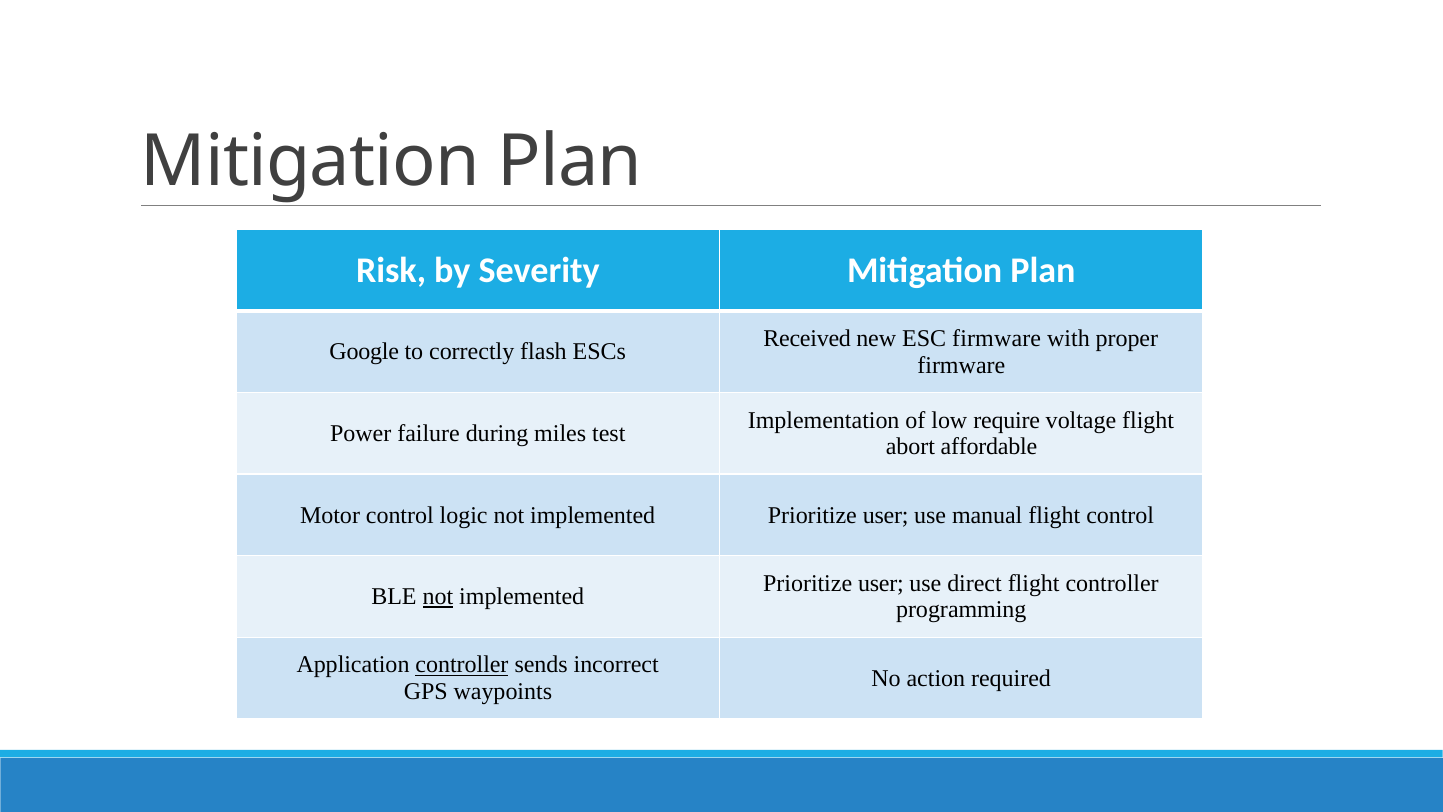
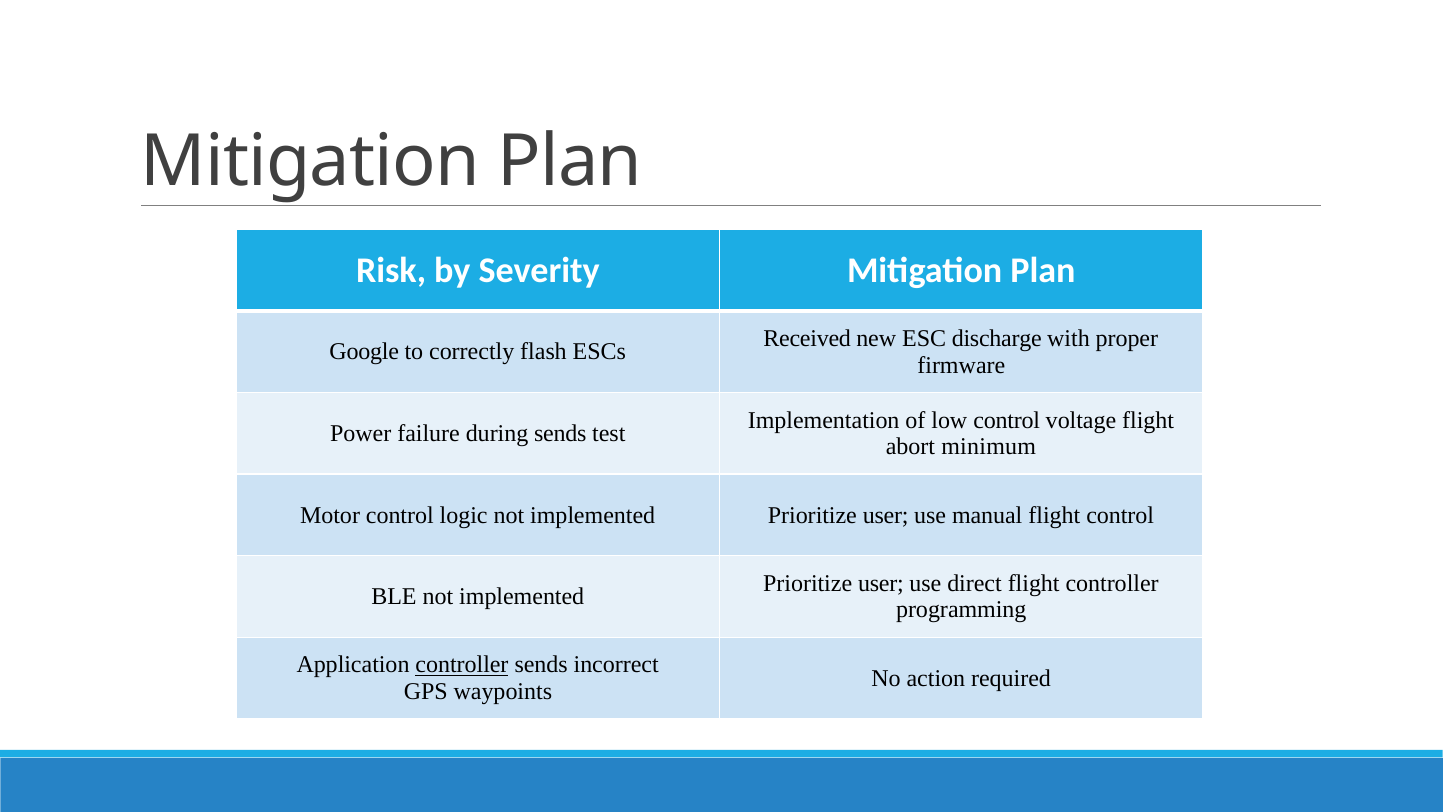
ESC firmware: firmware -> discharge
low require: require -> control
during miles: miles -> sends
affordable: affordable -> minimum
not at (438, 596) underline: present -> none
